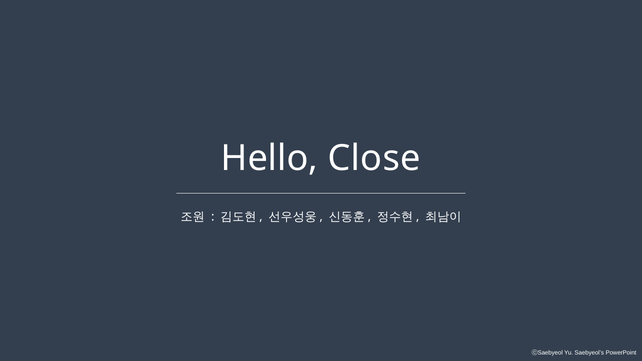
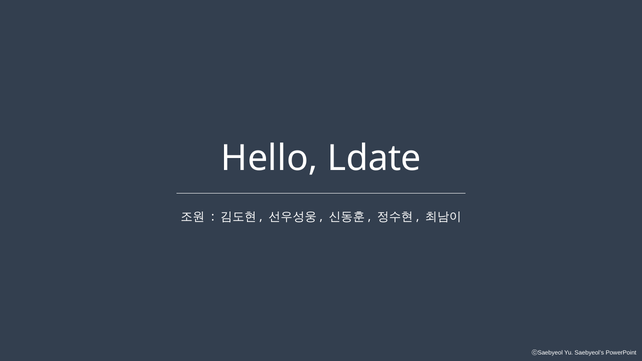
Close: Close -> Ldate
